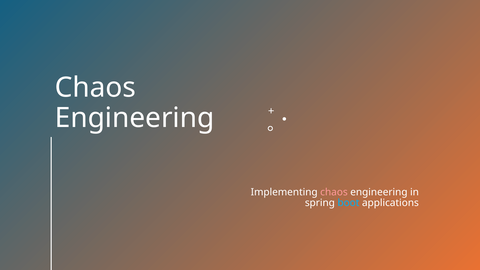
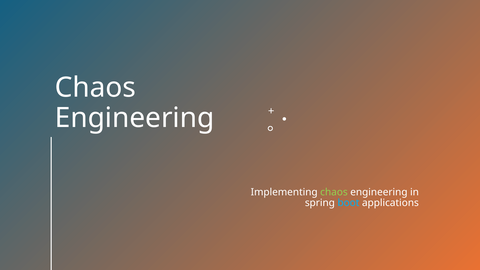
chaos at (334, 192) colour: pink -> light green
